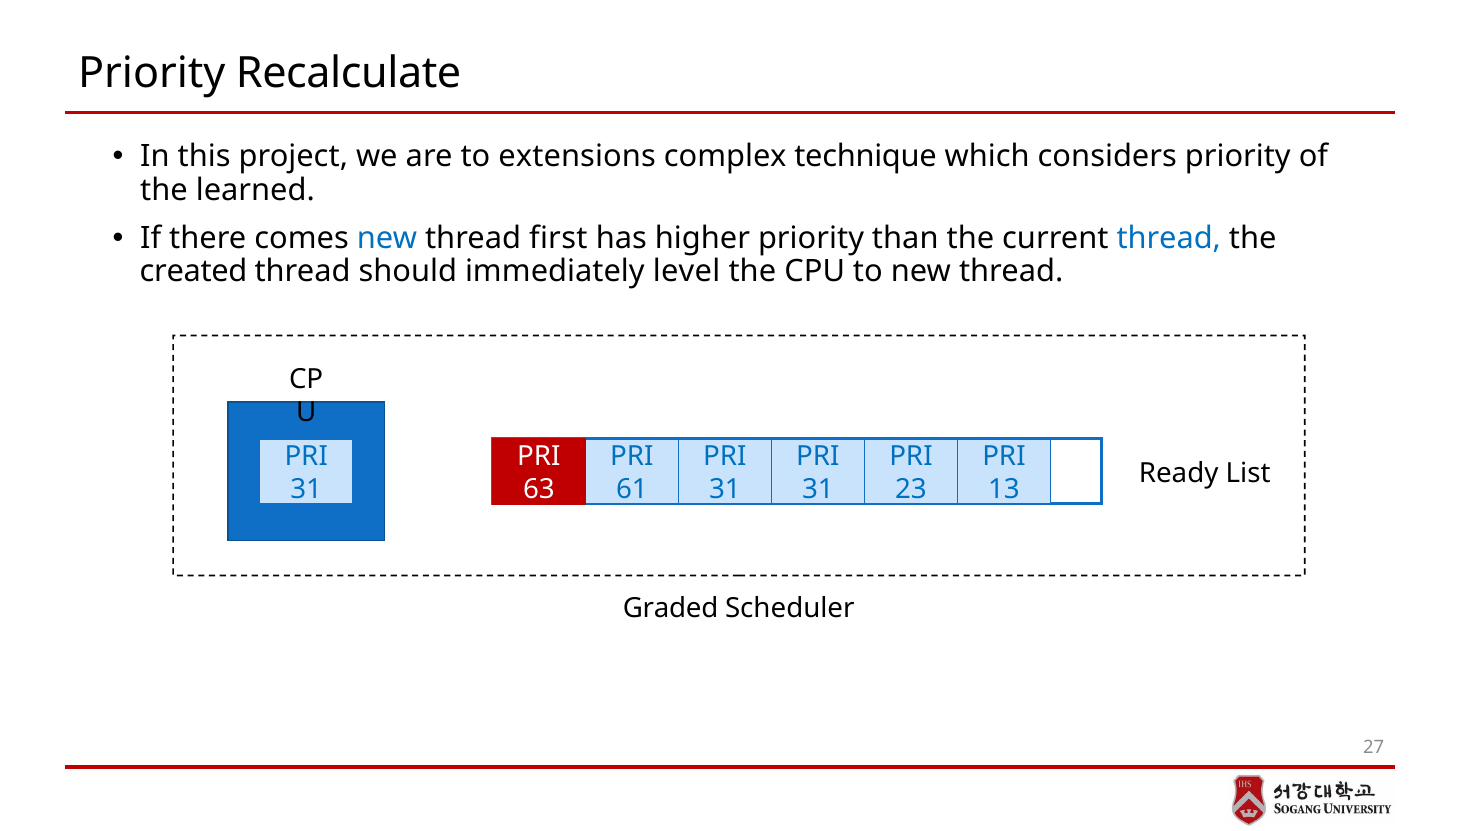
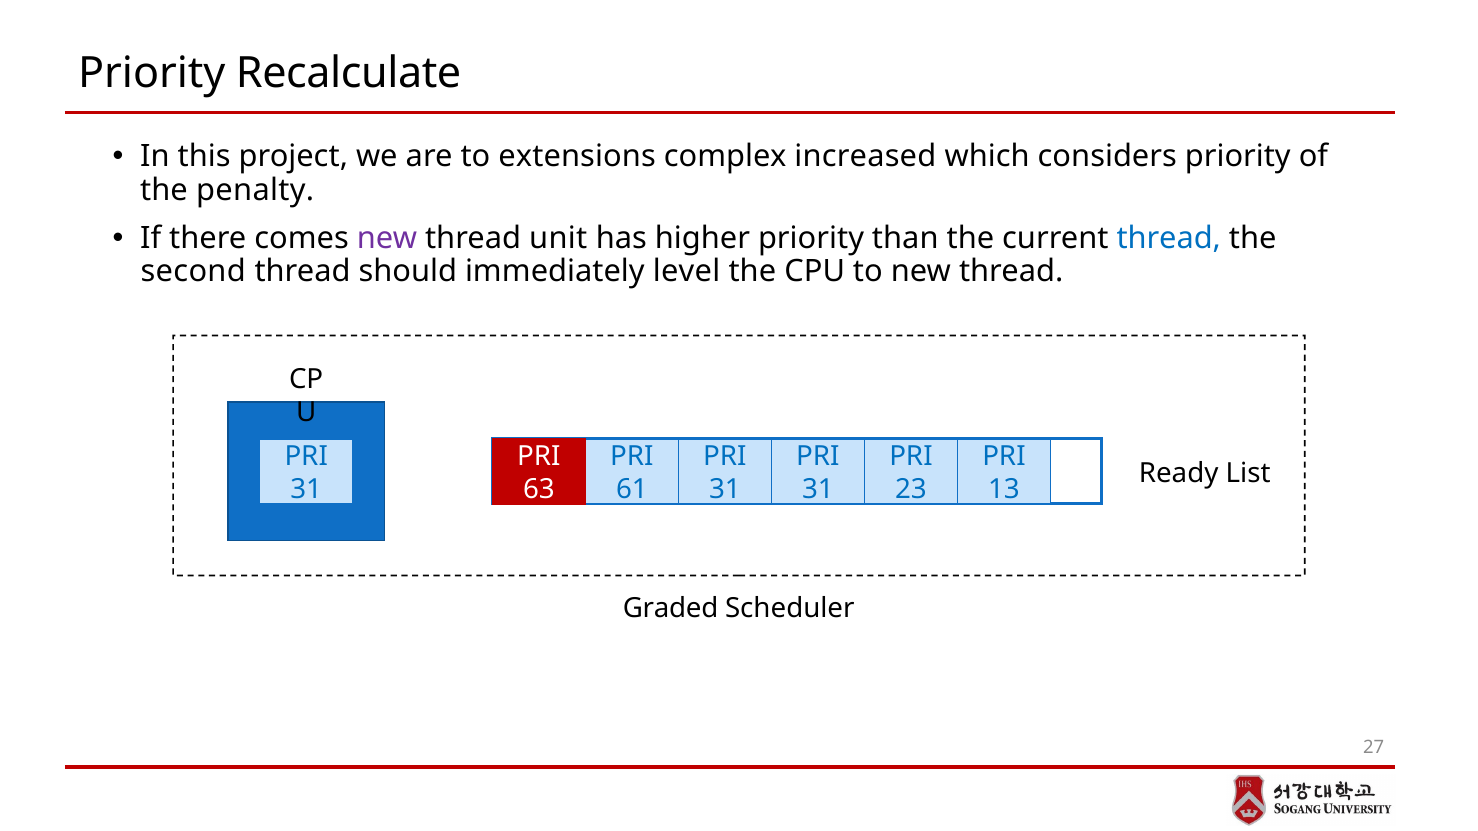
technique: technique -> increased
learned: learned -> penalty
new at (387, 239) colour: blue -> purple
first: first -> unit
created: created -> second
